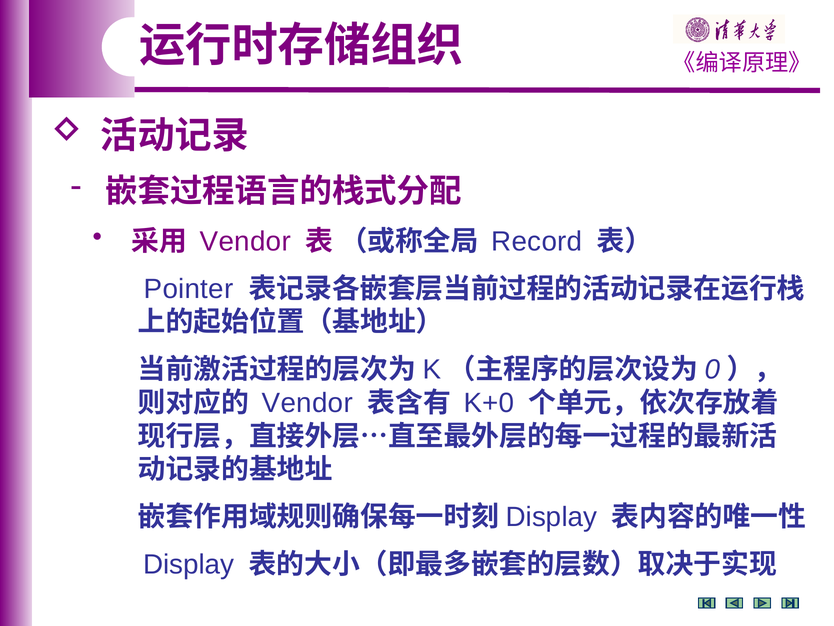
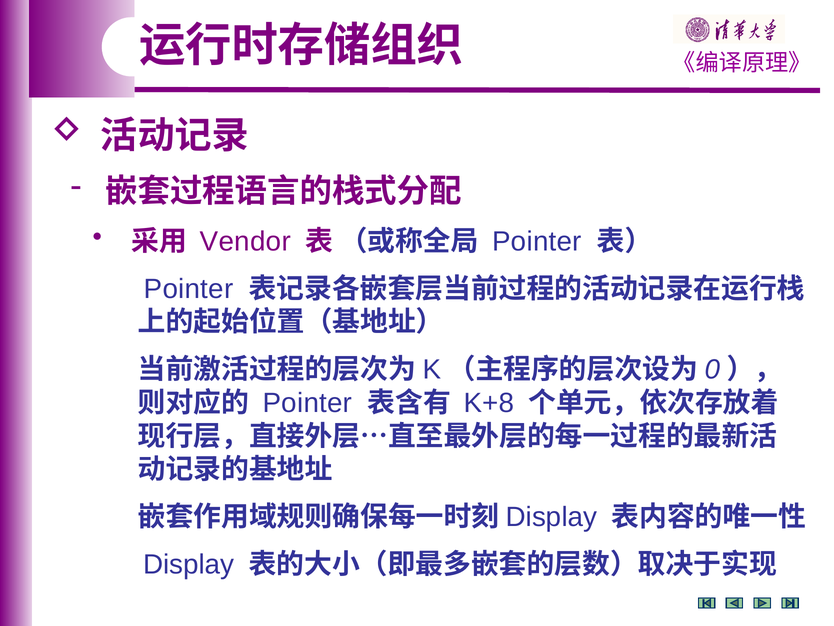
Record at (537, 241): Record -> Pointer
Vendor at (307, 403): Vendor -> Pointer
K+0: K+0 -> K+8
